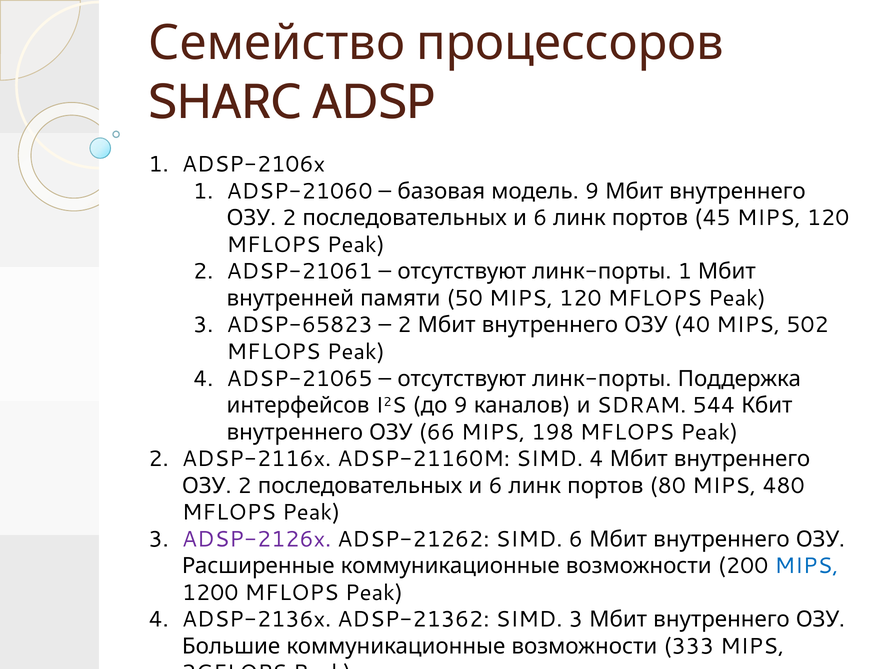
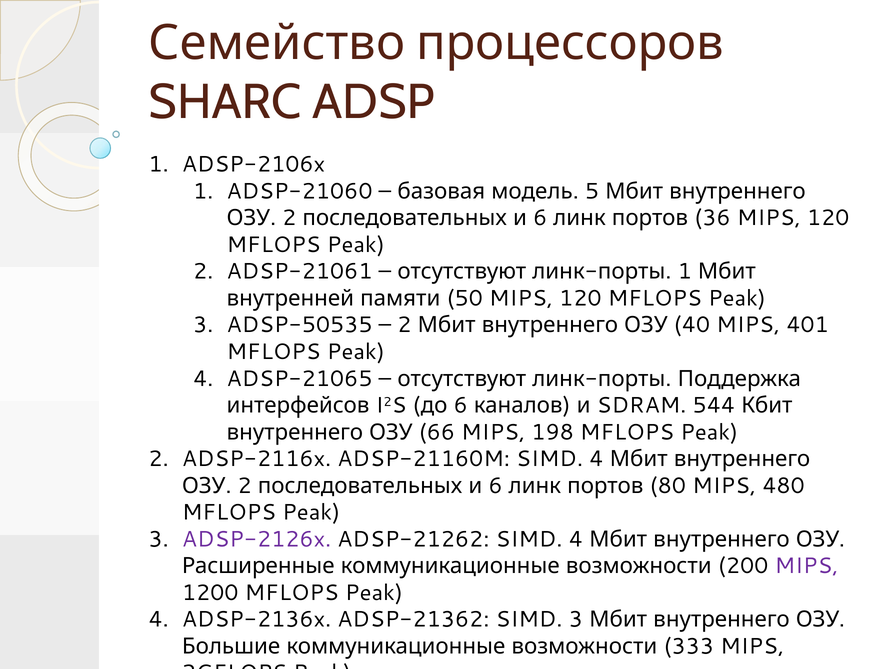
9 at (592, 192): 9 -> 5
45: 45 -> 36
ADSP-65823: ADSP-65823 -> ADSP-50535
502: 502 -> 401
9 at (461, 406): 9 -> 6
ADSP-21262 SIMD 6: 6 -> 4
MIPS at (807, 567) colour: blue -> purple
